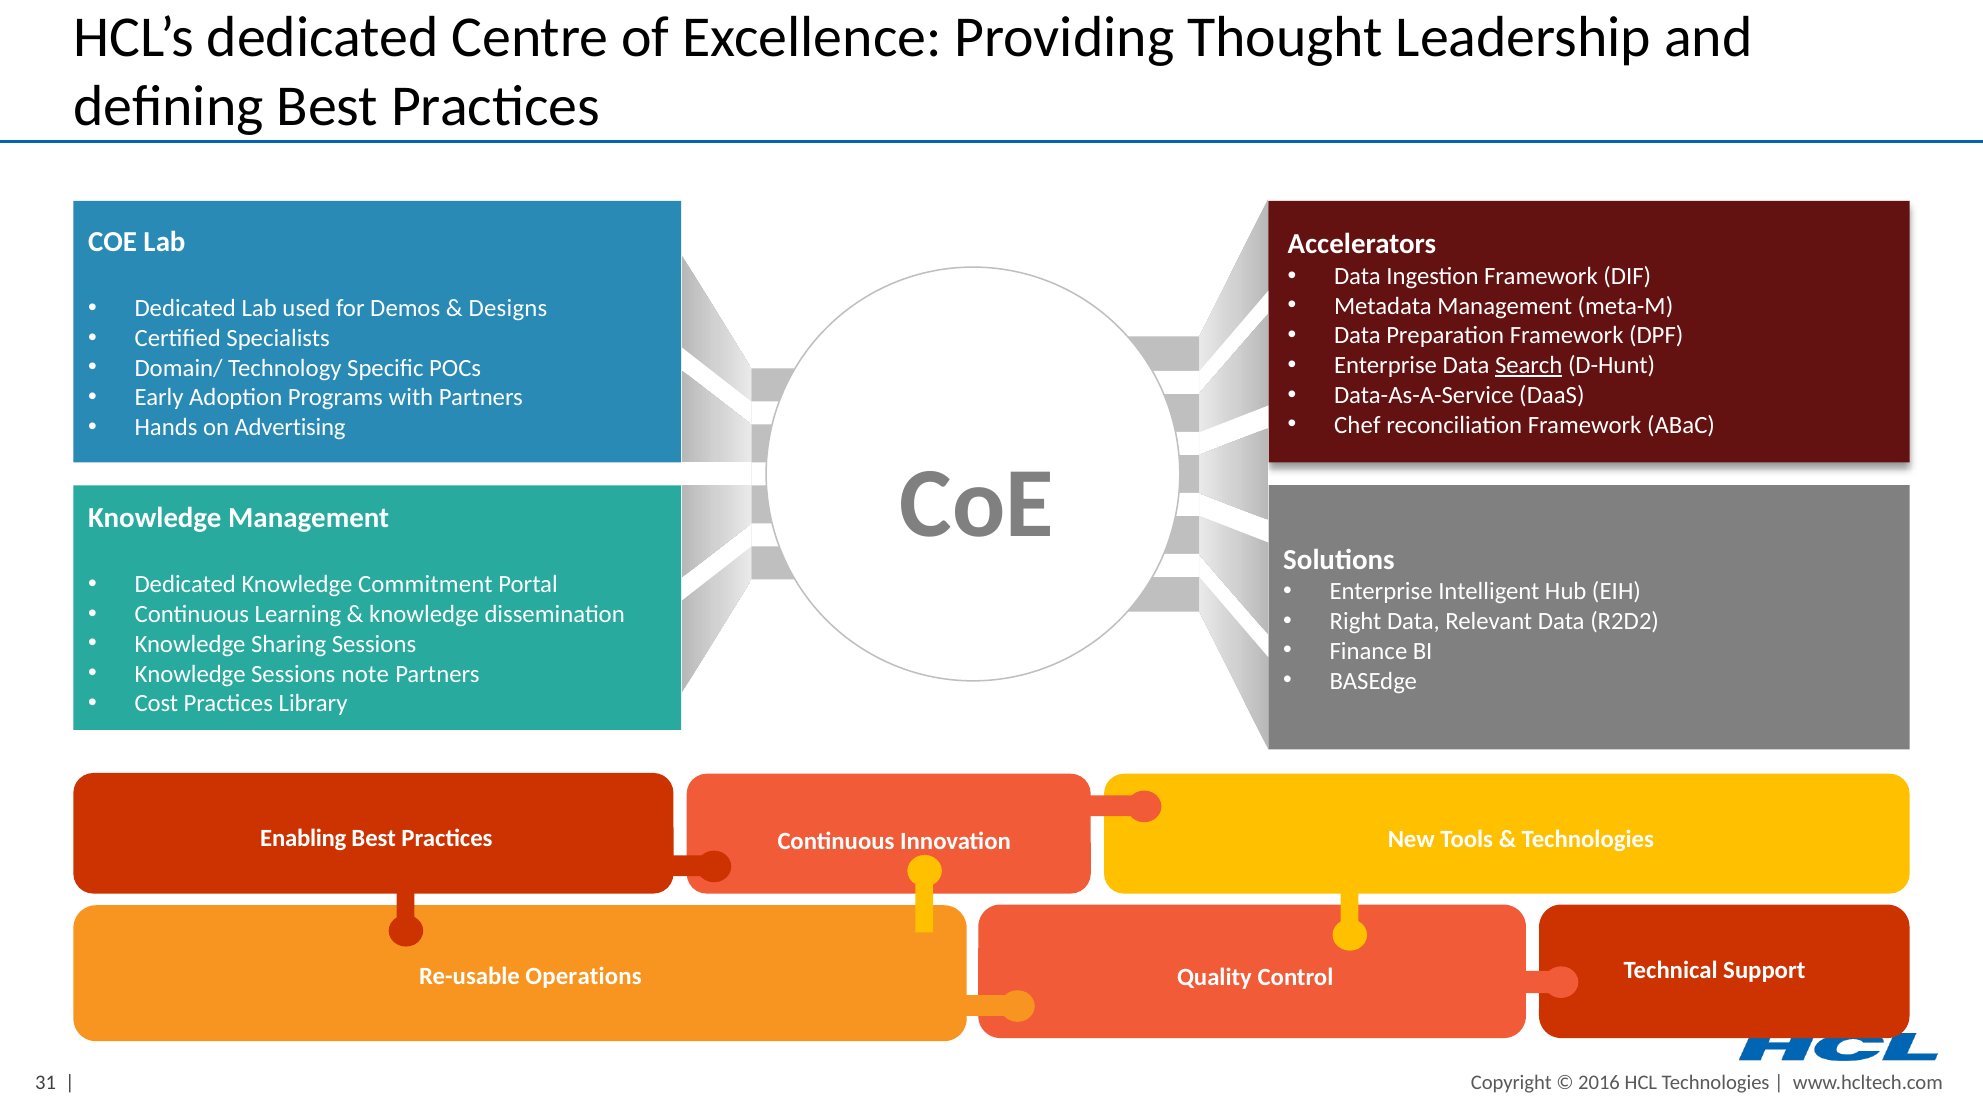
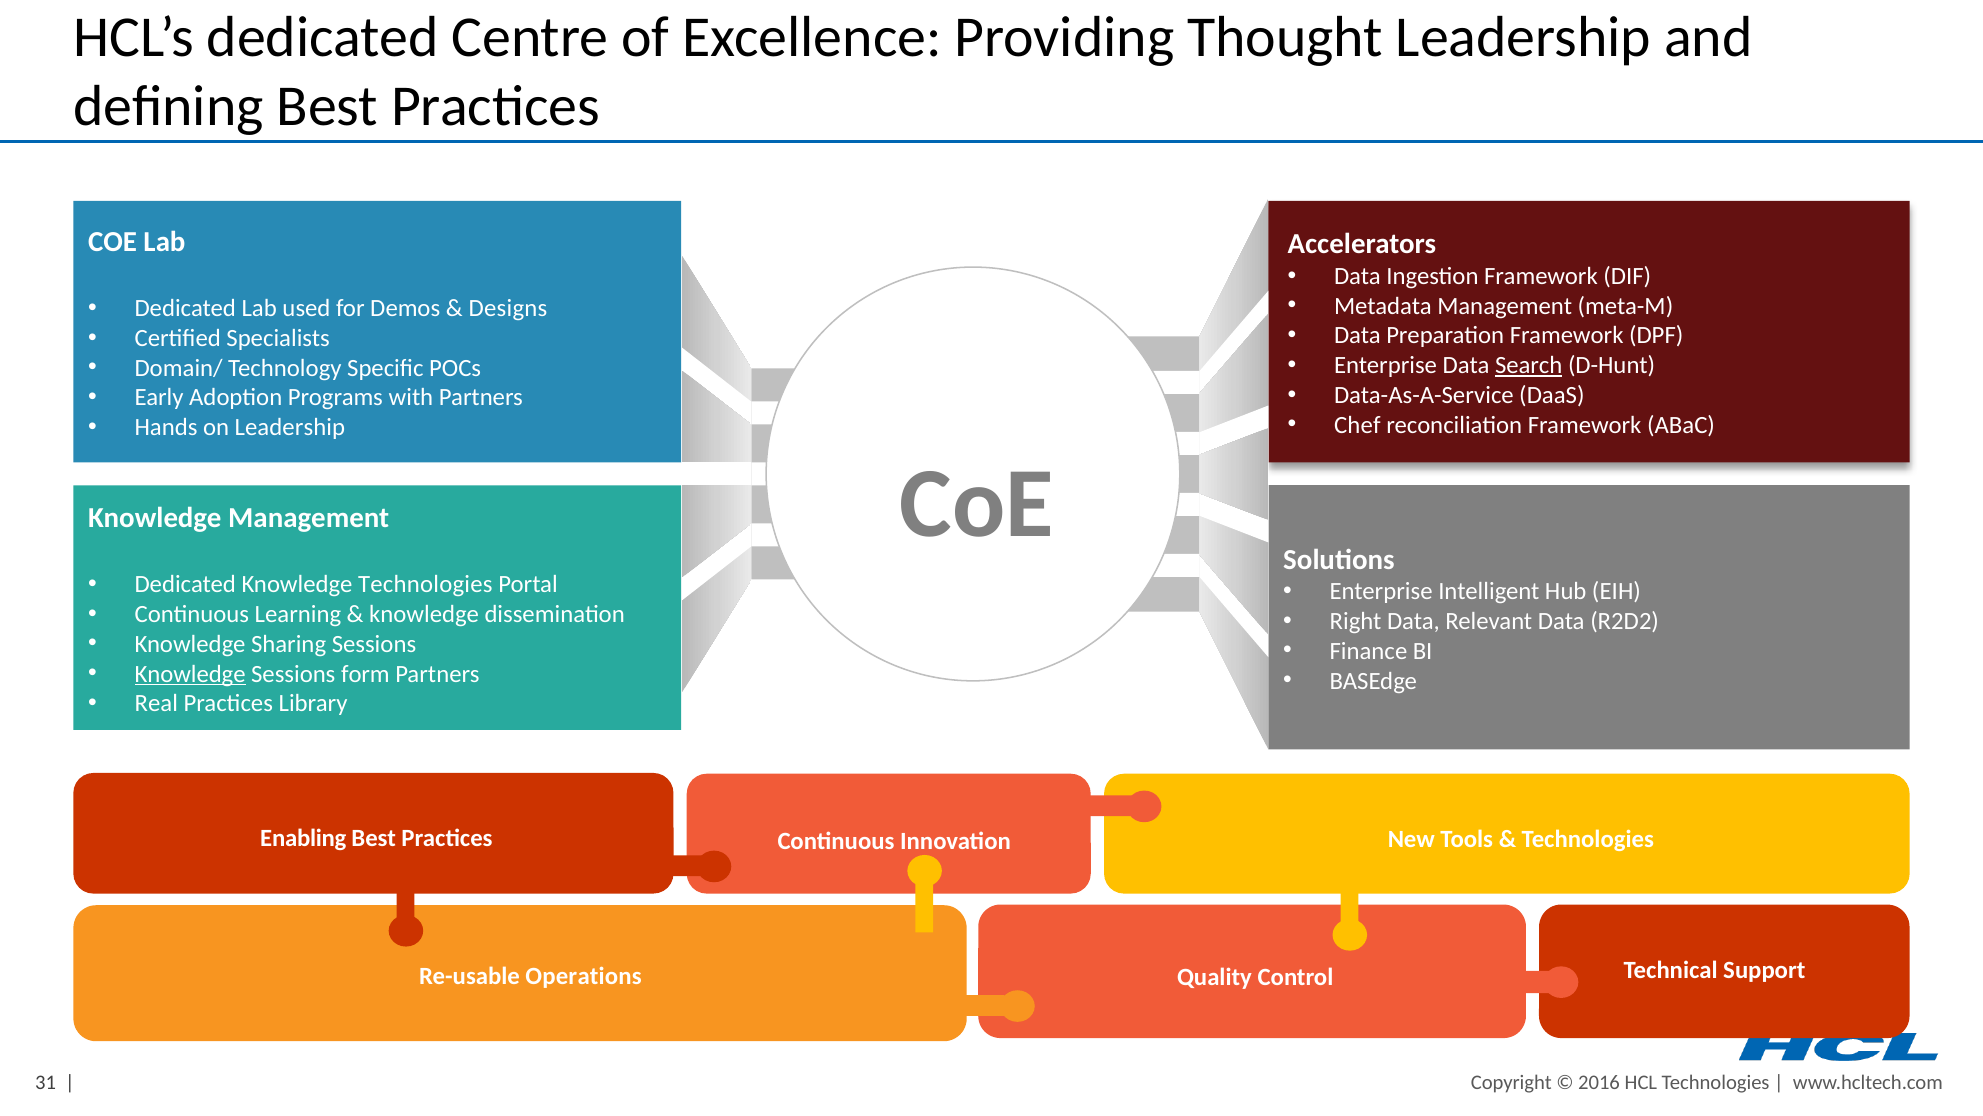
on Advertising: Advertising -> Leadership
Knowledge Commitment: Commitment -> Technologies
Knowledge at (190, 674) underline: none -> present
note: note -> form
Cost: Cost -> Real
